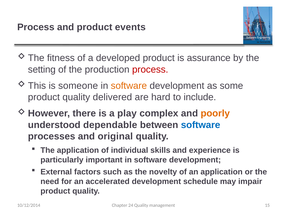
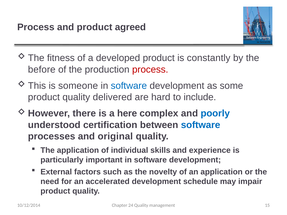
events: events -> agreed
assurance: assurance -> constantly
setting: setting -> before
software at (129, 86) colour: orange -> blue
play: play -> here
poorly colour: orange -> blue
dependable: dependable -> certification
